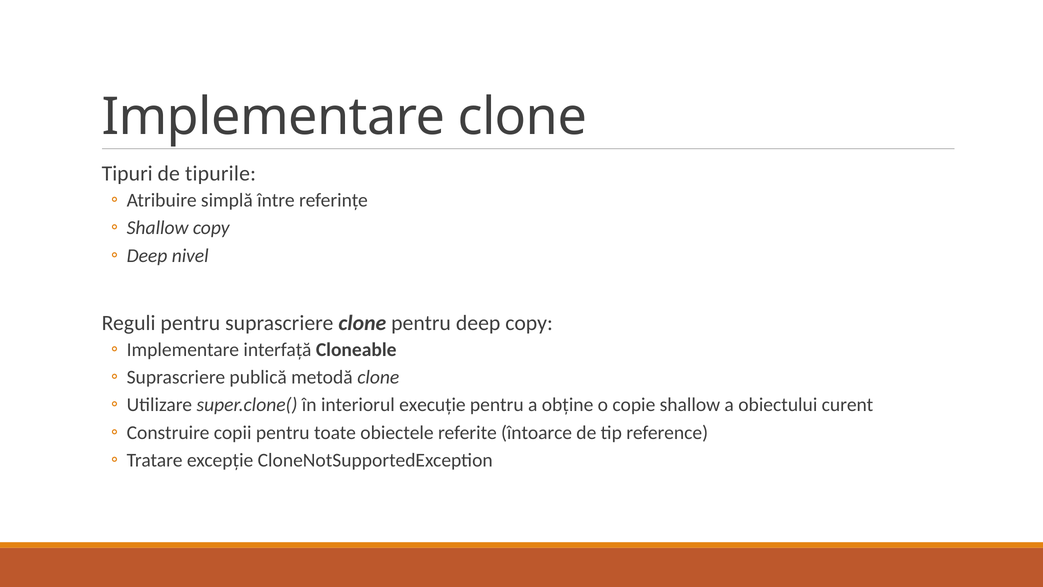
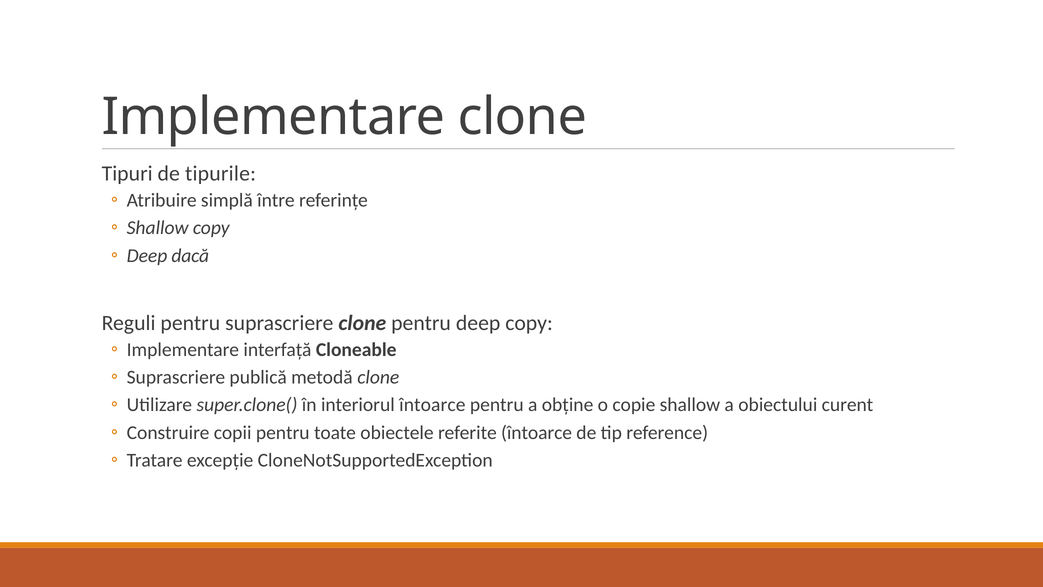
nivel: nivel -> dacă
interiorul execuție: execuție -> întoarce
